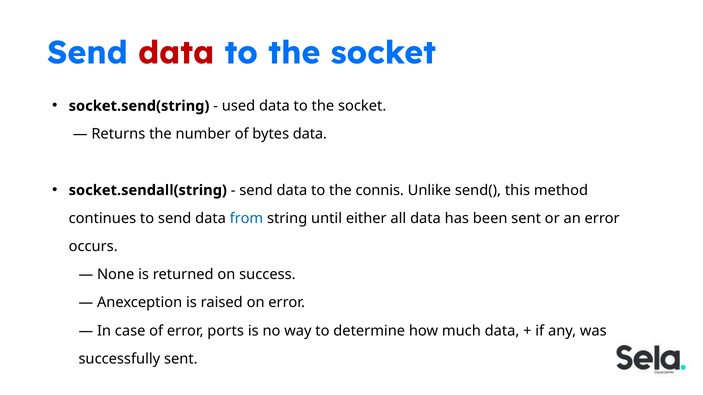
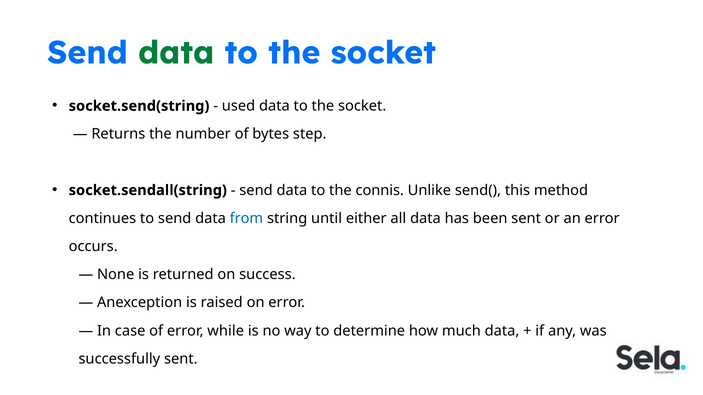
data at (176, 53) colour: red -> green
bytes data: data -> step
ports: ports -> while
